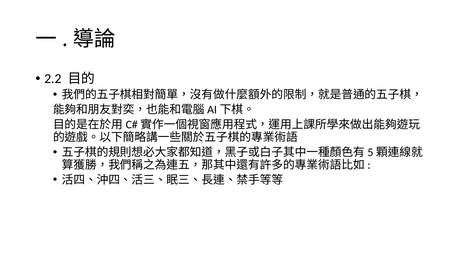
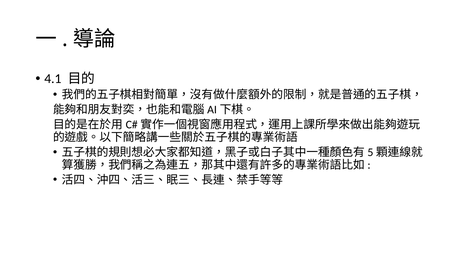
2.2: 2.2 -> 4.1
